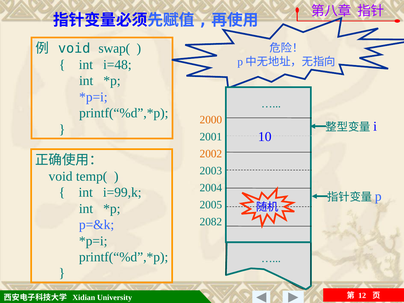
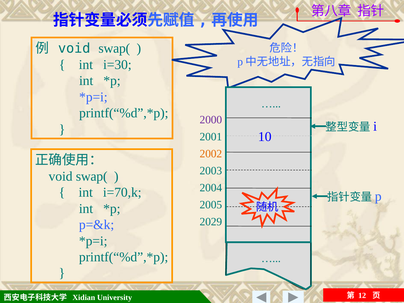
i=48: i=48 -> i=30
2000 colour: orange -> purple
temp( at (92, 176): temp( -> swap(
i=99,k: i=99,k -> i=70,k
2082: 2082 -> 2029
